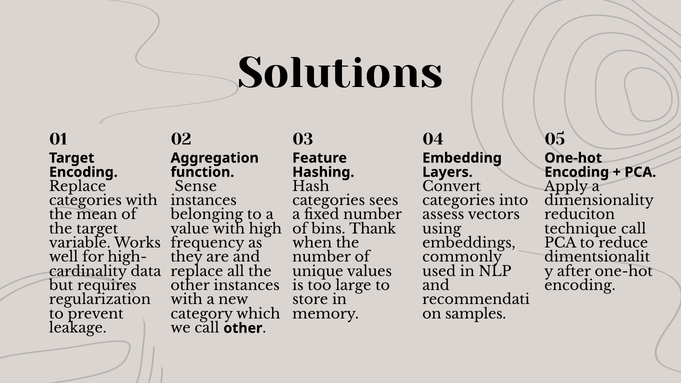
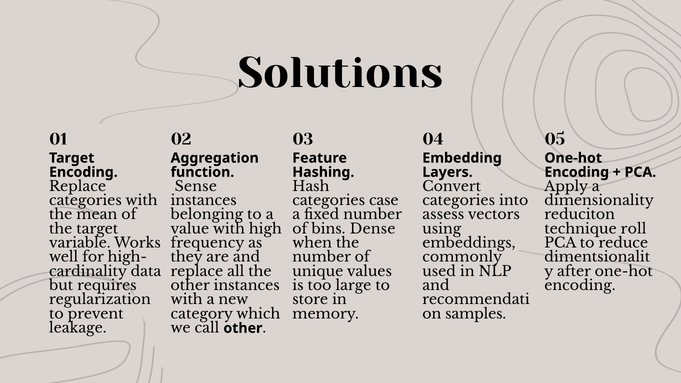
sees: sees -> case
Thank: Thank -> Dense
technique call: call -> roll
